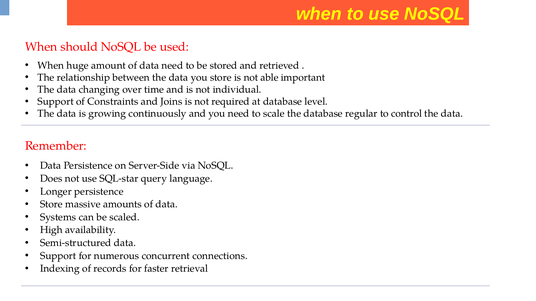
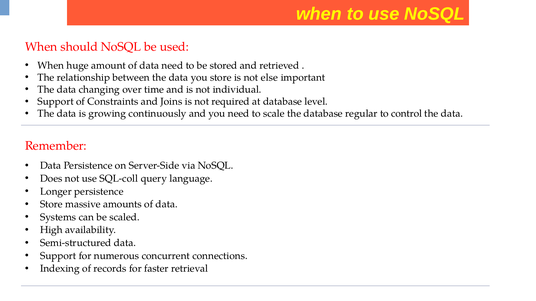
able: able -> else
SQL-star: SQL-star -> SQL-coll
